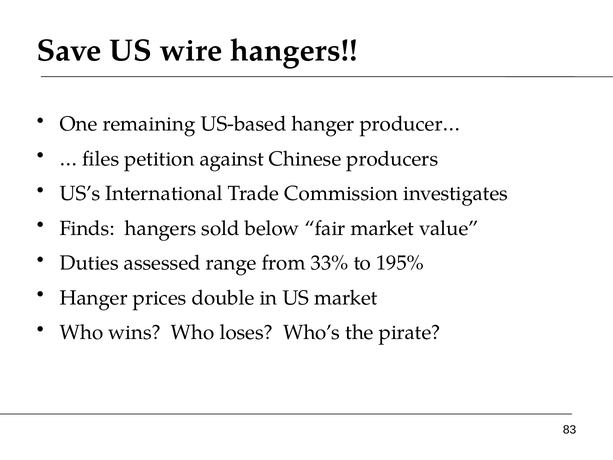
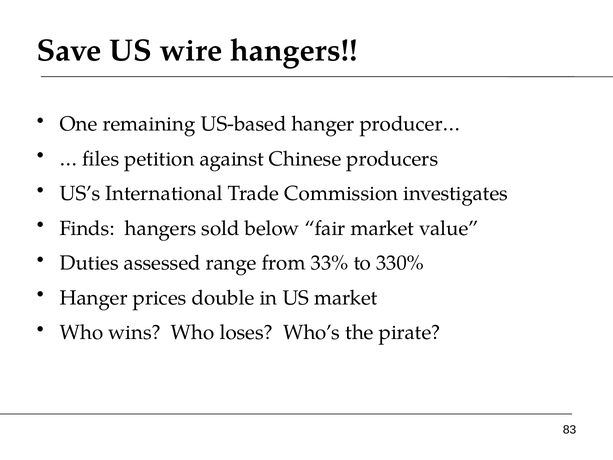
195%: 195% -> 330%
